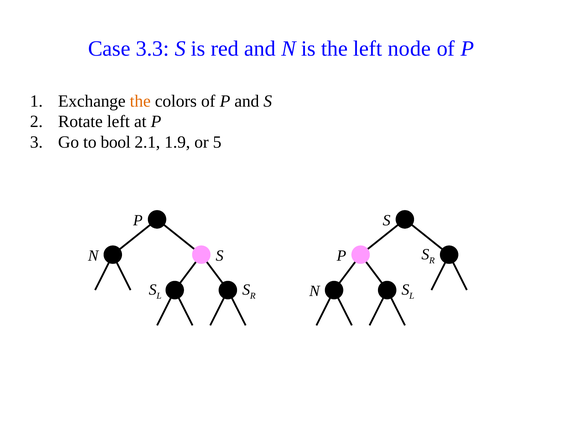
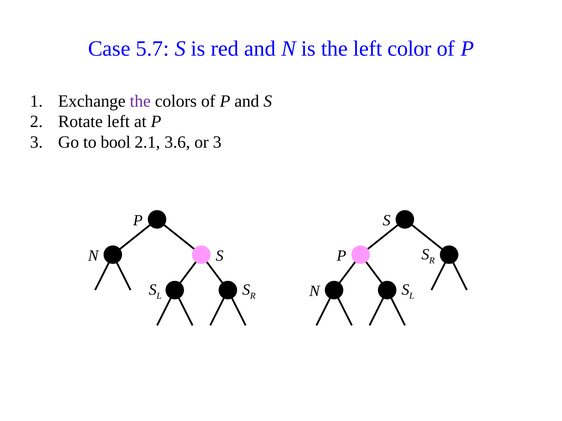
3.3: 3.3 -> 5.7
node: node -> color
the at (140, 101) colour: orange -> purple
1.9: 1.9 -> 3.6
or 5: 5 -> 3
